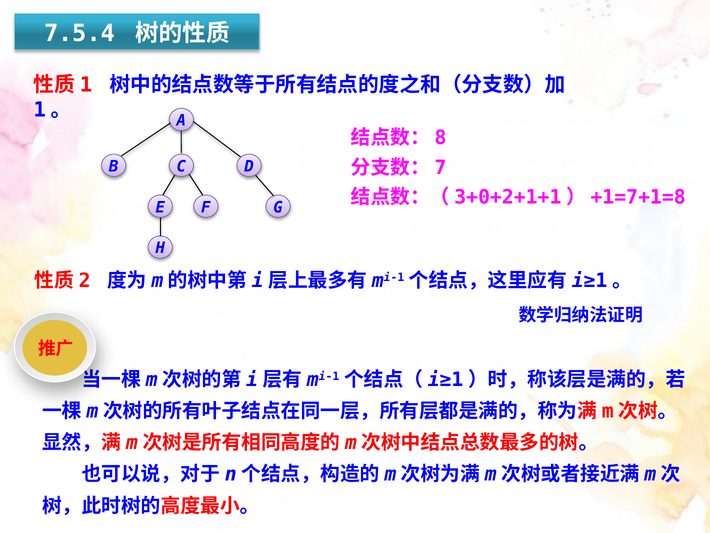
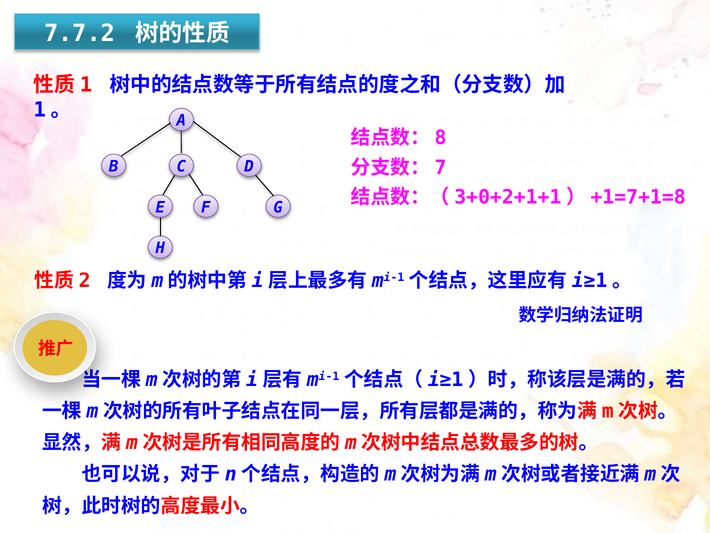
7.5.4: 7.5.4 -> 7.7.2
